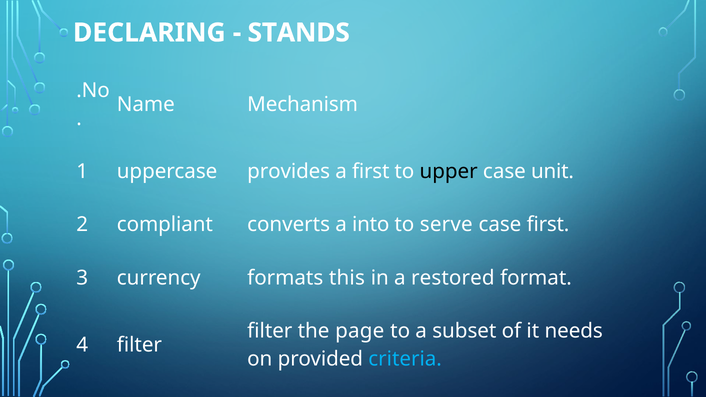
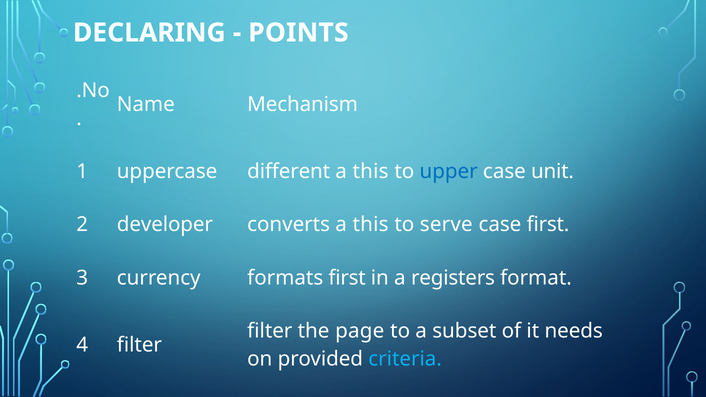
STANDS: STANDS -> POINTS
provides: provides -> different
first at (371, 172): first -> this
upper colour: black -> blue
compliant: compliant -> developer
converts a into: into -> this
formats this: this -> first
restored: restored -> registers
